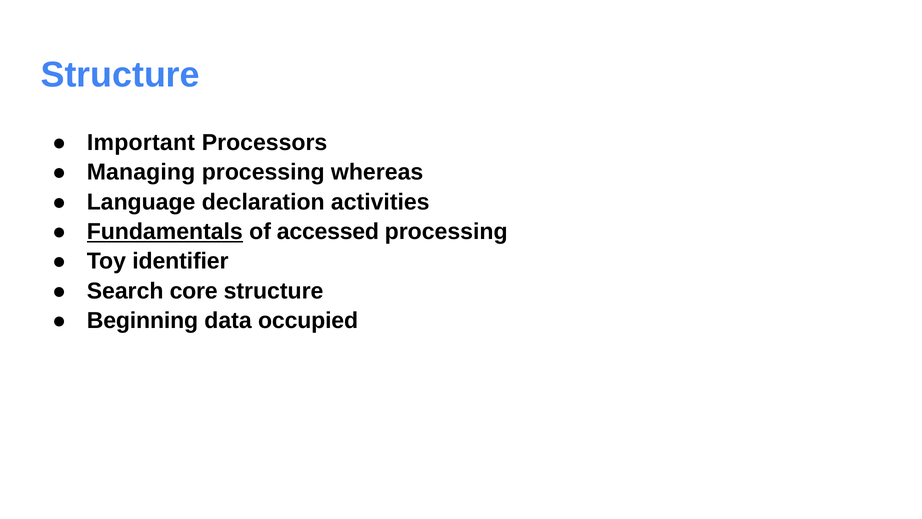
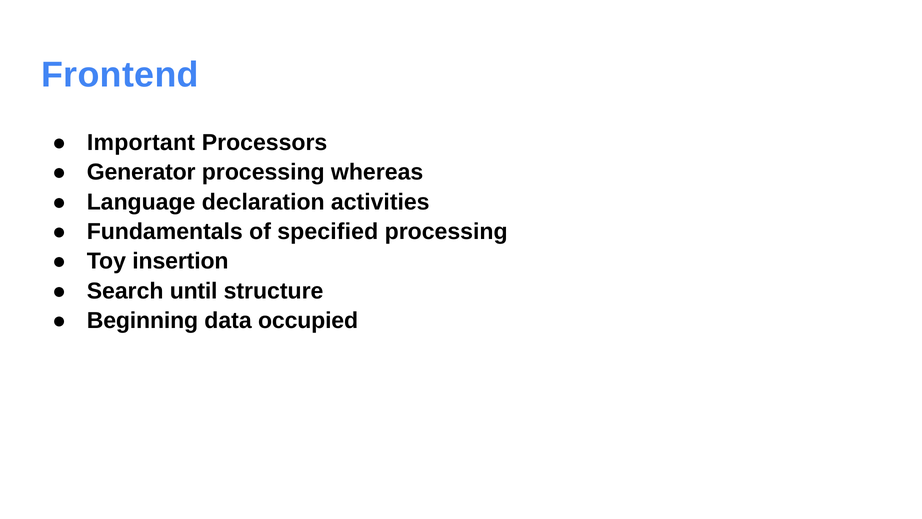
Structure at (120, 75): Structure -> Frontend
Managing: Managing -> Generator
Fundamentals underline: present -> none
accessed: accessed -> specified
identifier: identifier -> insertion
core: core -> until
